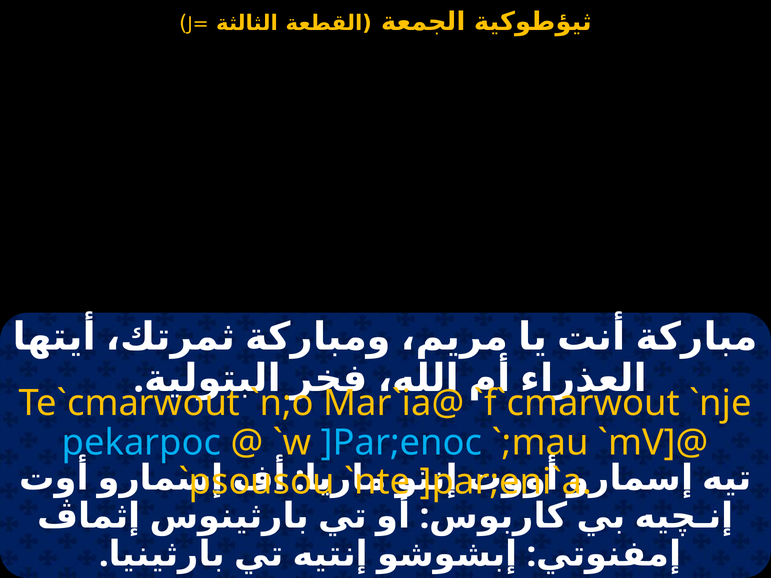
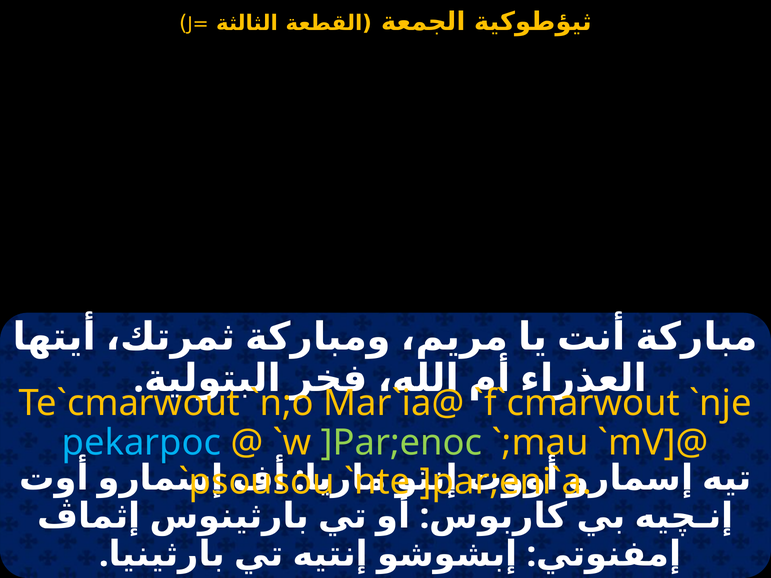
]Par;enoc colour: light blue -> light green
